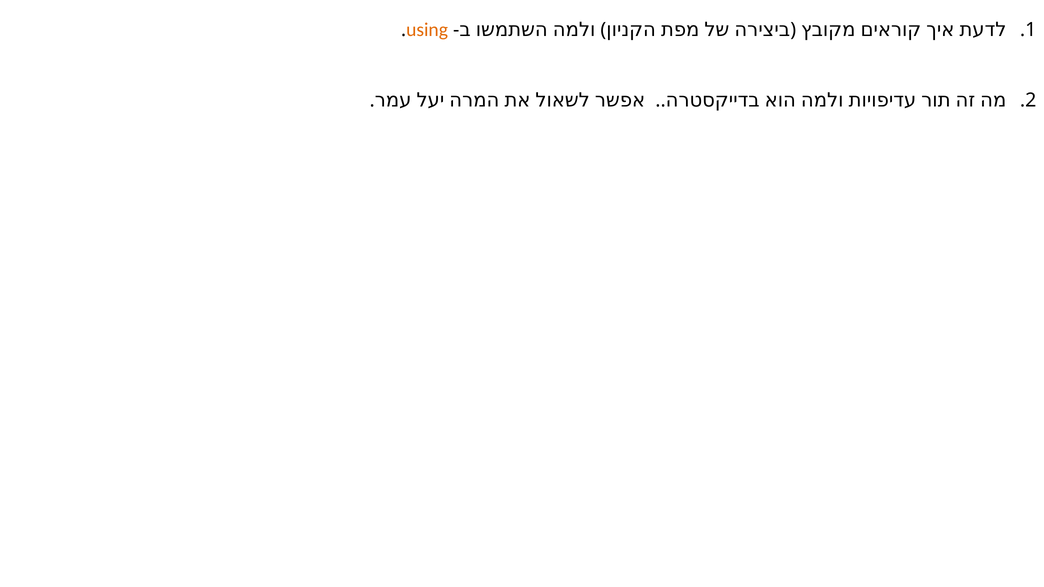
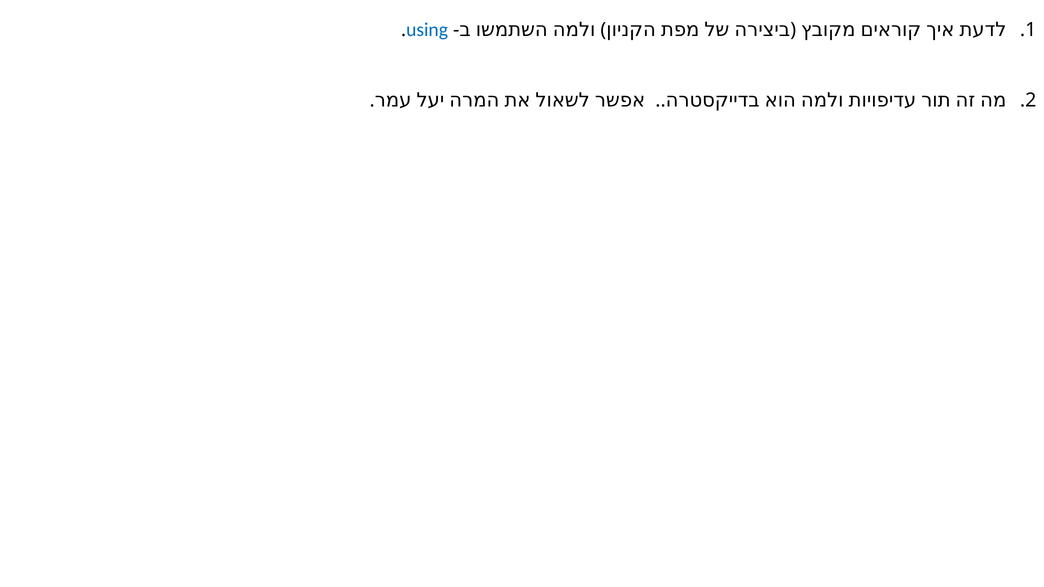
using colour: orange -> blue
